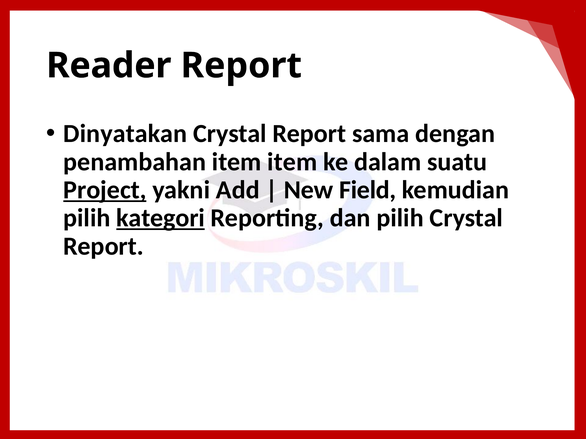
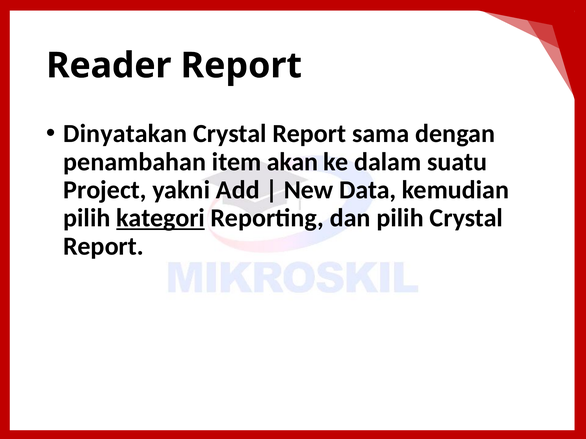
item item: item -> akan
Project underline: present -> none
Field: Field -> Data
